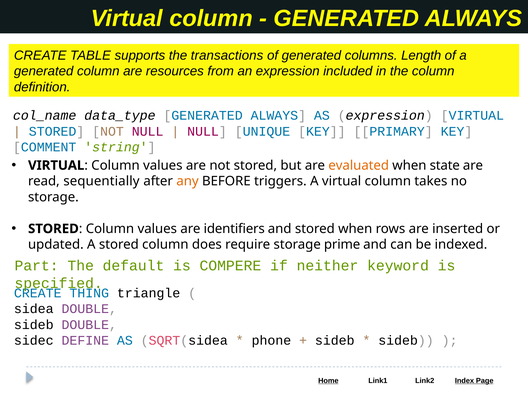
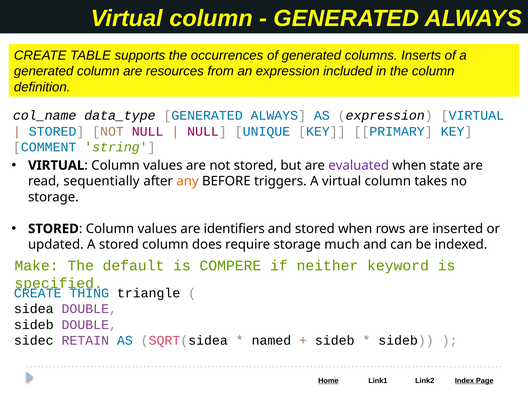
transactions: transactions -> occurrences
Length: Length -> Inserts
evaluated colour: orange -> purple
prime: prime -> much
Part: Part -> Make
DEFINE: DEFINE -> RETAIN
phone: phone -> named
